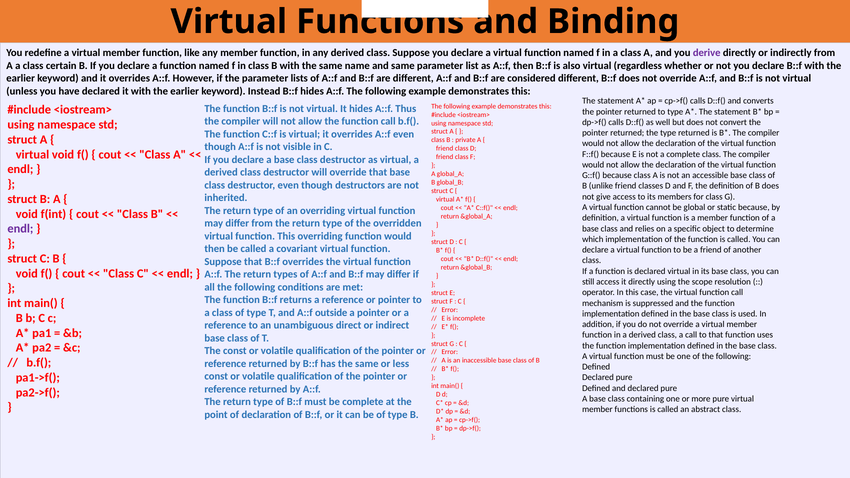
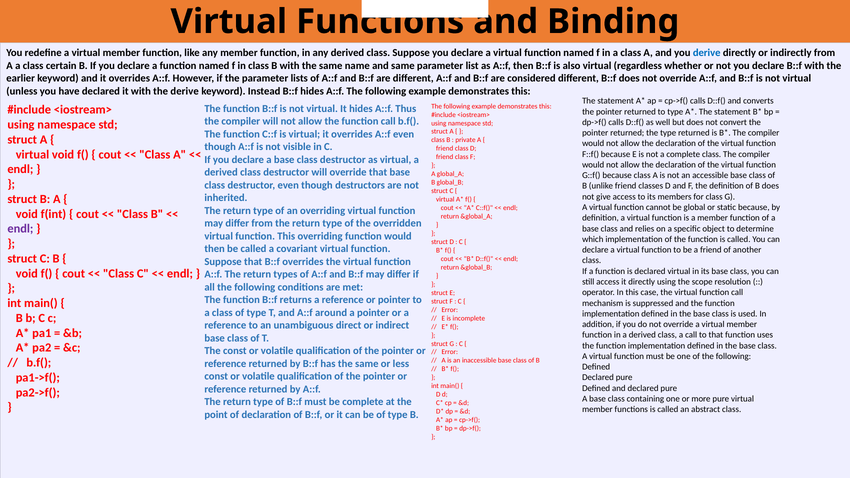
derive at (707, 53) colour: purple -> blue
it with the earlier: earlier -> derive
outside: outside -> around
